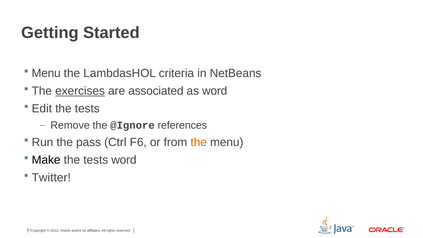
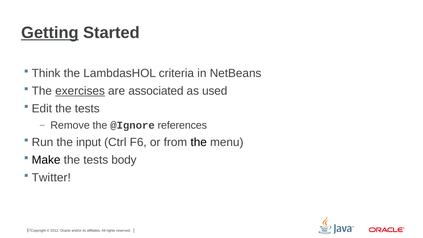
Getting underline: none -> present
Menu at (46, 73): Menu -> Think
as word: word -> used
pass: pass -> input
the at (199, 142) colour: orange -> black
tests word: word -> body
